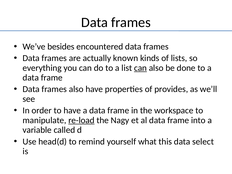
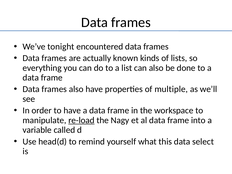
besides: besides -> tonight
can at (140, 68) underline: present -> none
provides: provides -> multiple
